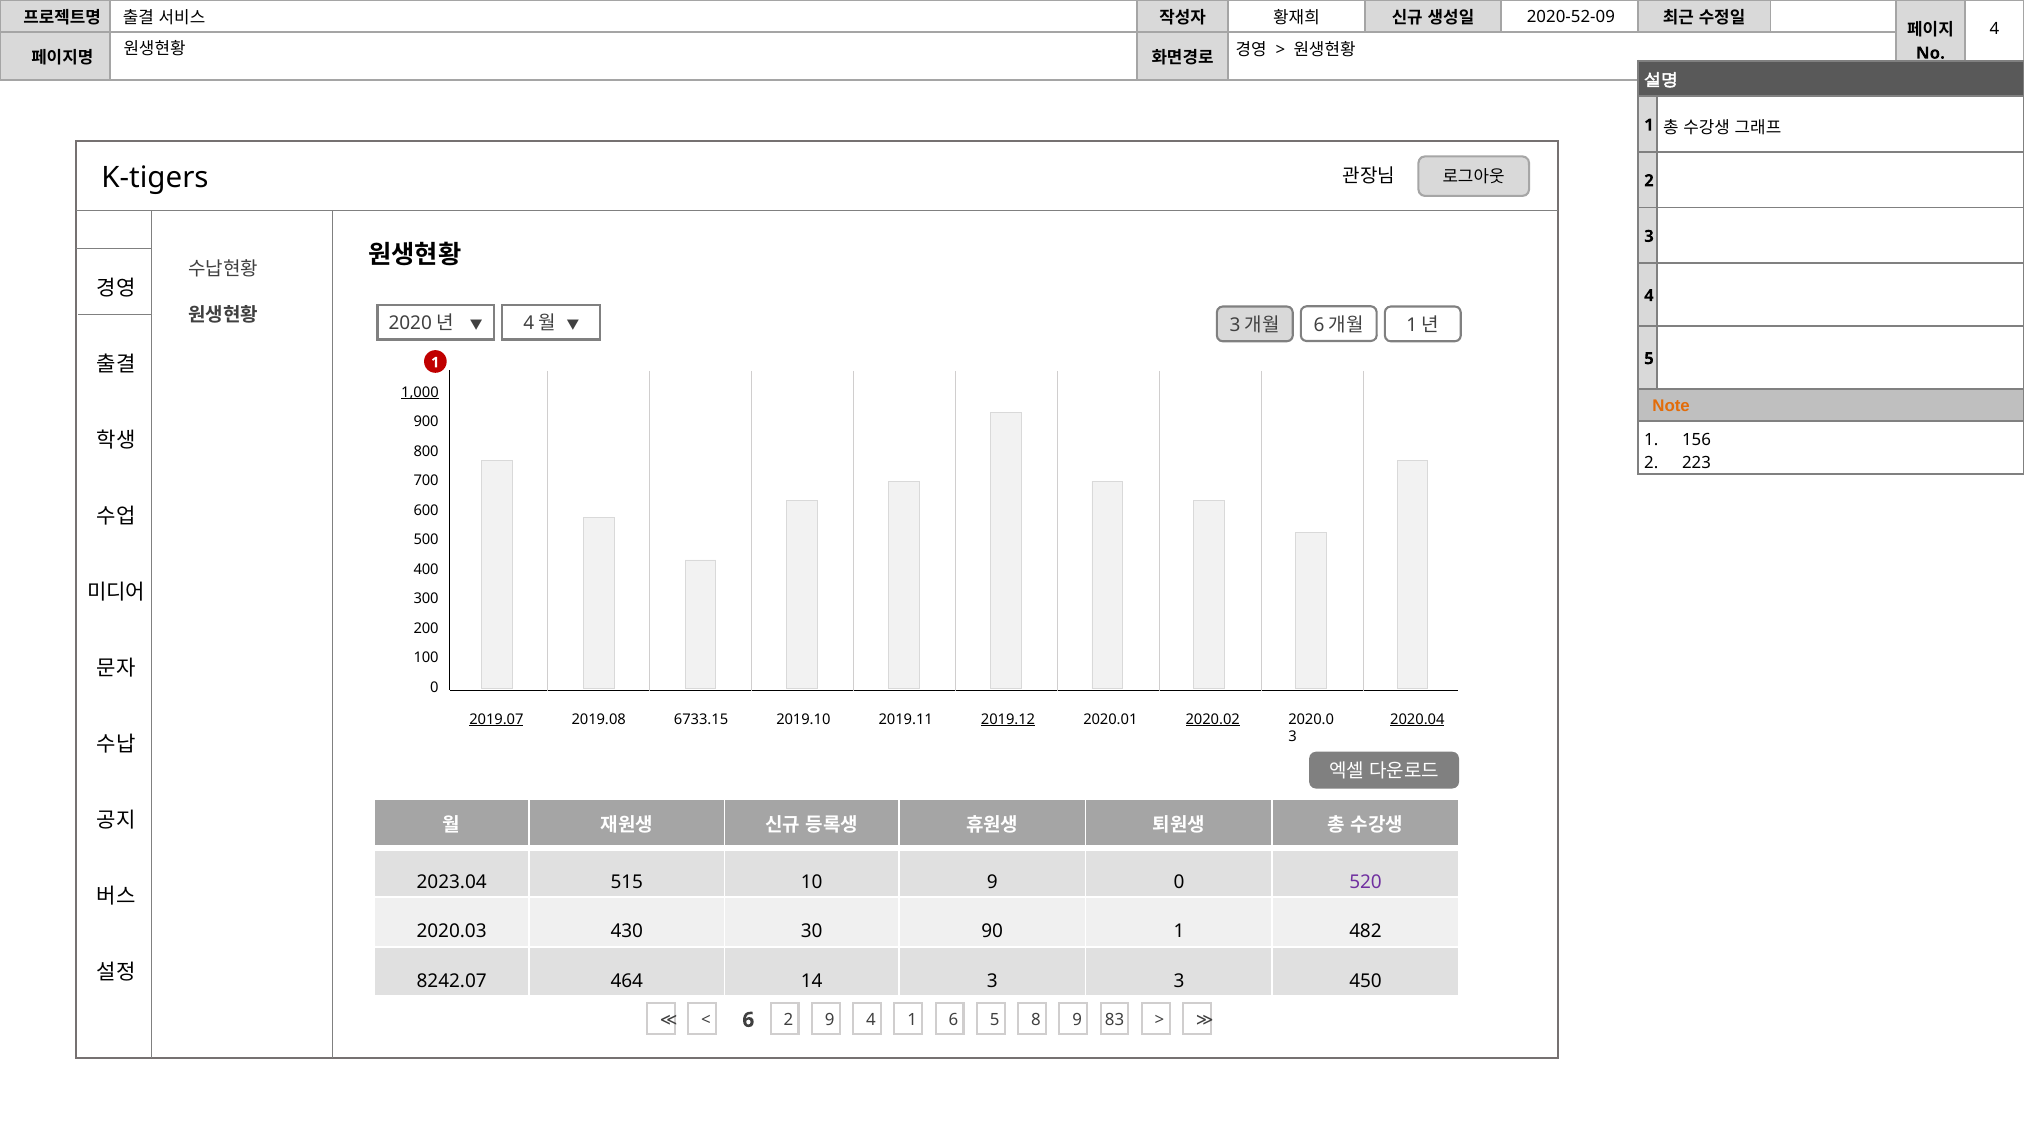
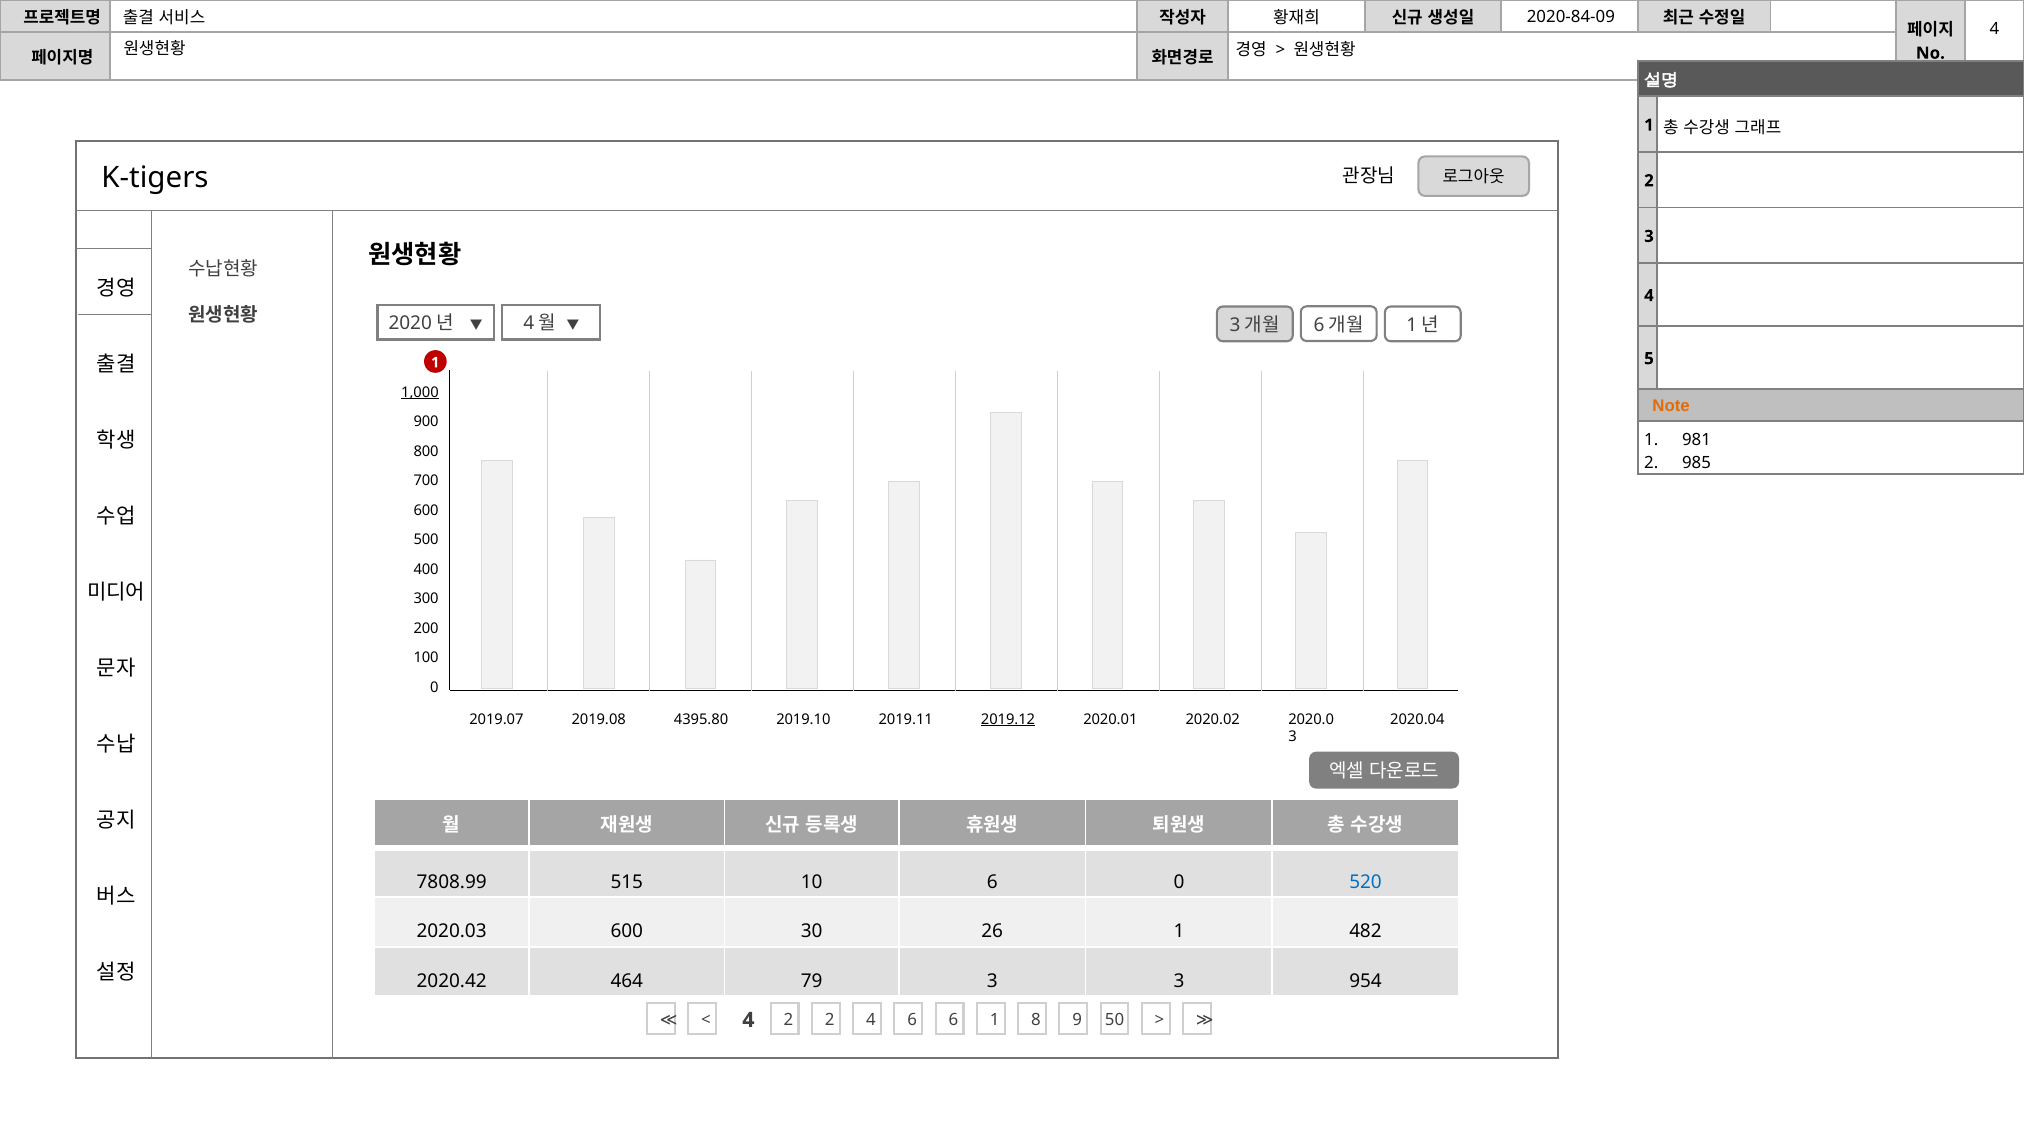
2020-52-09: 2020-52-09 -> 2020-84-09
156: 156 -> 981
223: 223 -> 985
2019.07 underline: present -> none
6733.15: 6733.15 -> 4395.80
2020.02 underline: present -> none
2020.04 underline: present -> none
2023.04: 2023.04 -> 7808.99
10 9: 9 -> 6
520 colour: purple -> blue
2020.03 430: 430 -> 600
90: 90 -> 26
8242.07: 8242.07 -> 2020.42
14: 14 -> 79
450: 450 -> 954
6 at (748, 1020): 6 -> 4
2 9: 9 -> 2
4 1: 1 -> 6
6 5: 5 -> 1
83: 83 -> 50
